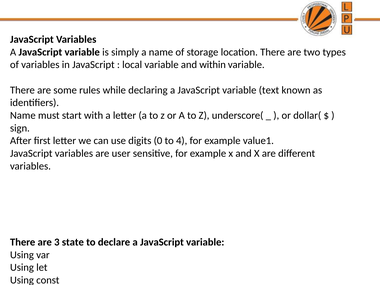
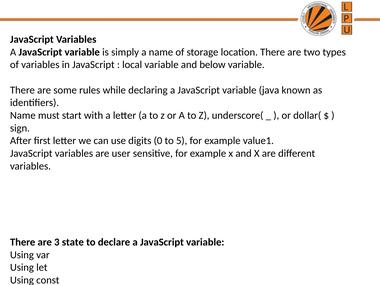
within: within -> below
text: text -> java
4: 4 -> 5
